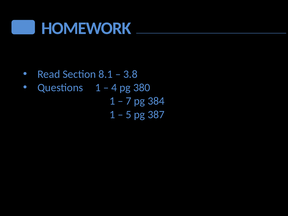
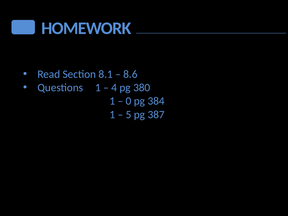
3.8: 3.8 -> 8.6
7: 7 -> 0
